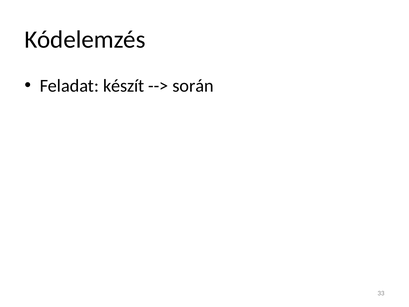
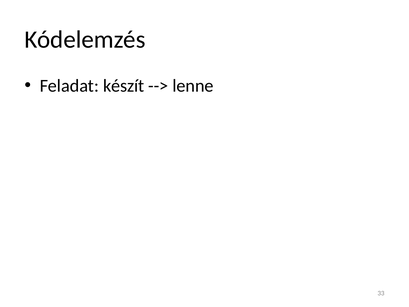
során: során -> lenne
